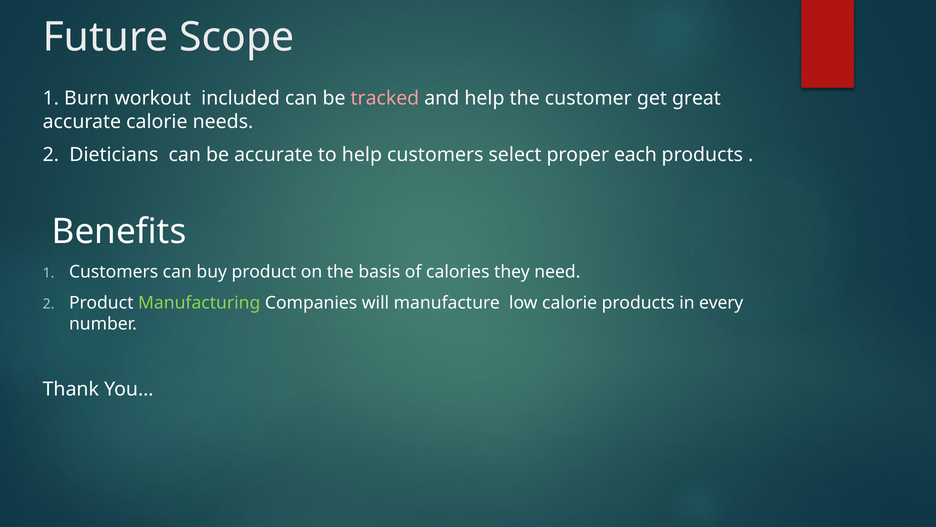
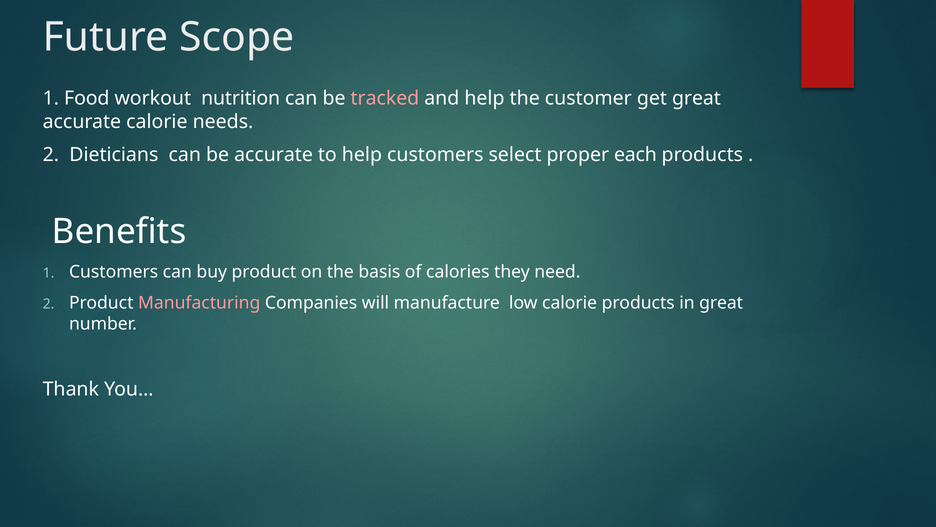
Burn: Burn -> Food
included: included -> nutrition
Manufacturing colour: light green -> pink
in every: every -> great
